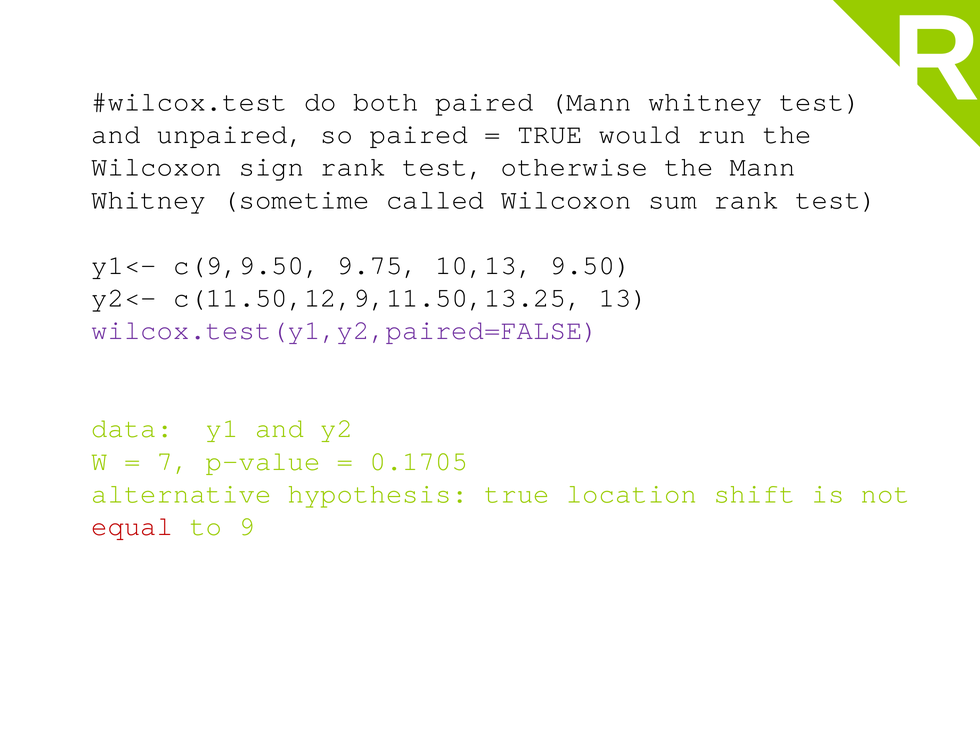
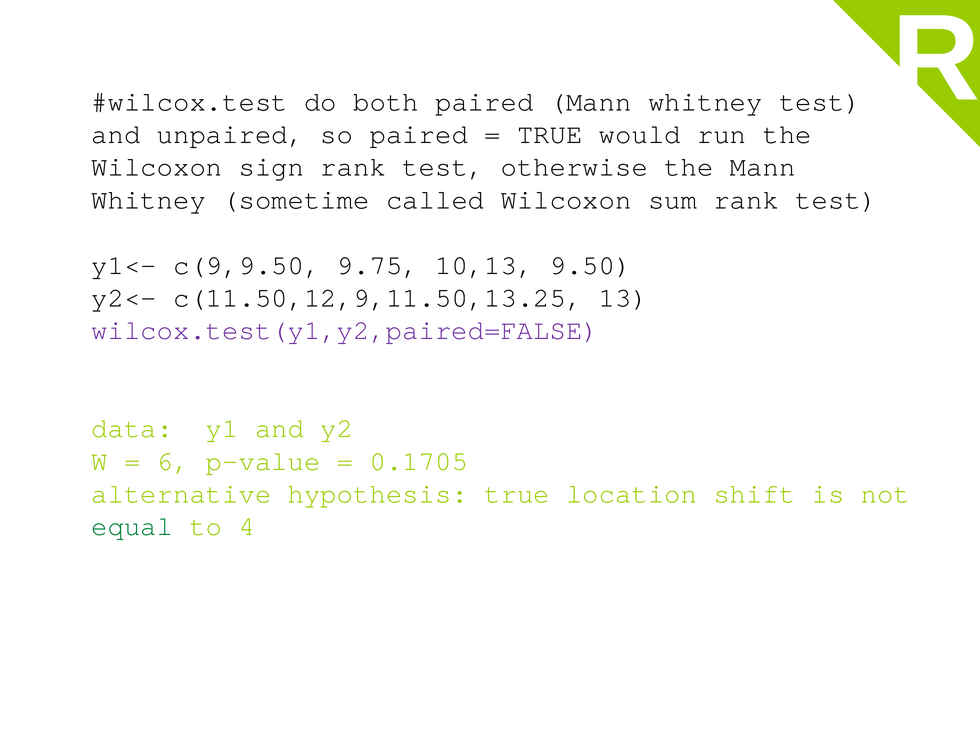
7: 7 -> 6
equal colour: red -> green
9: 9 -> 4
